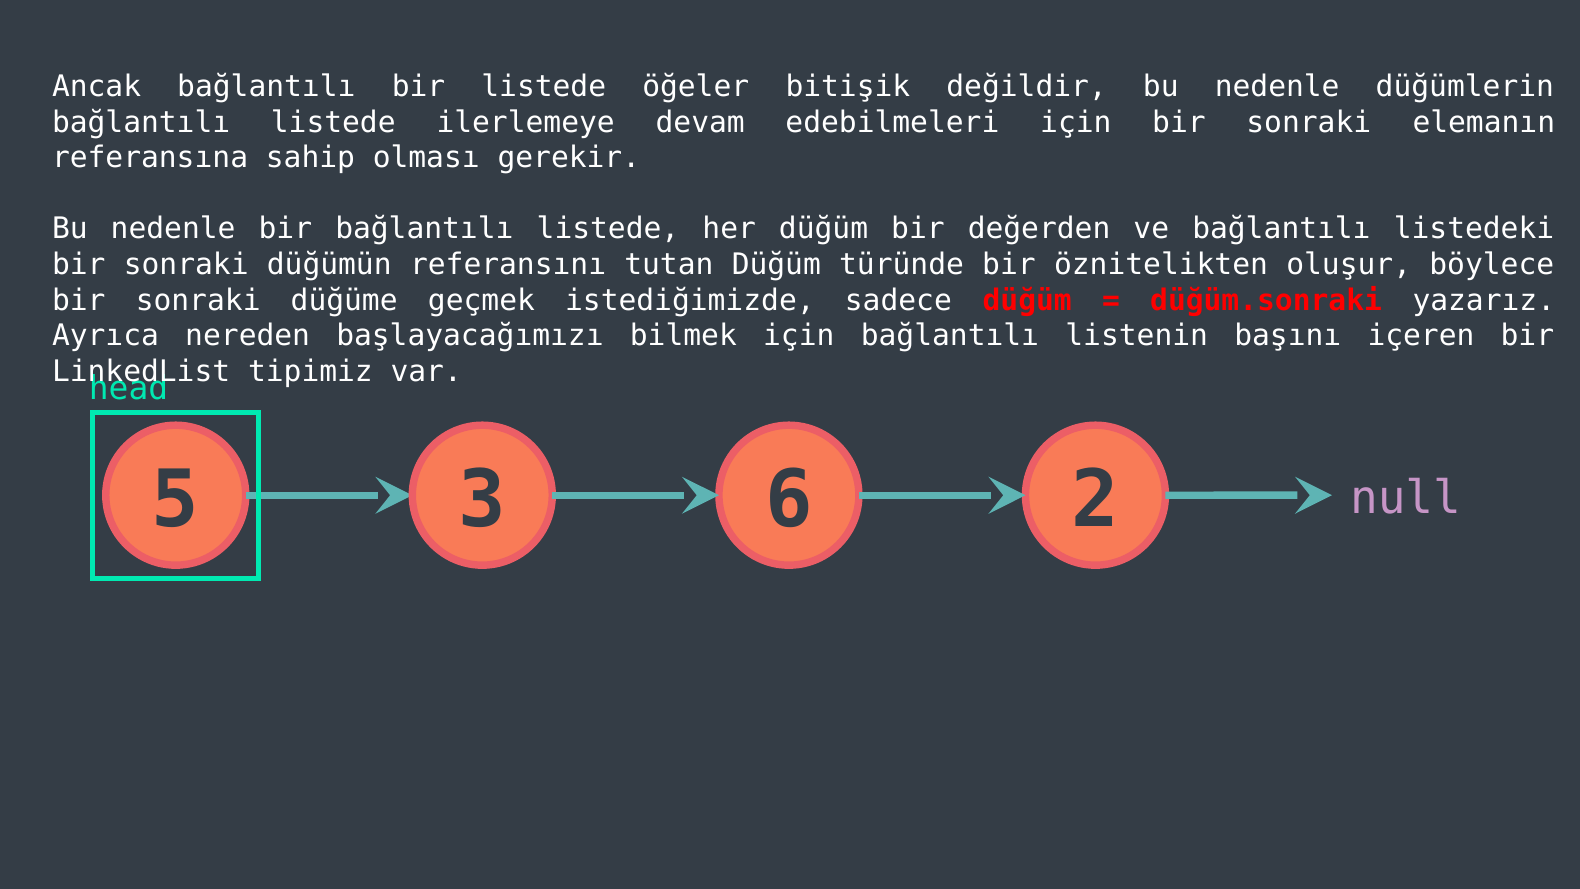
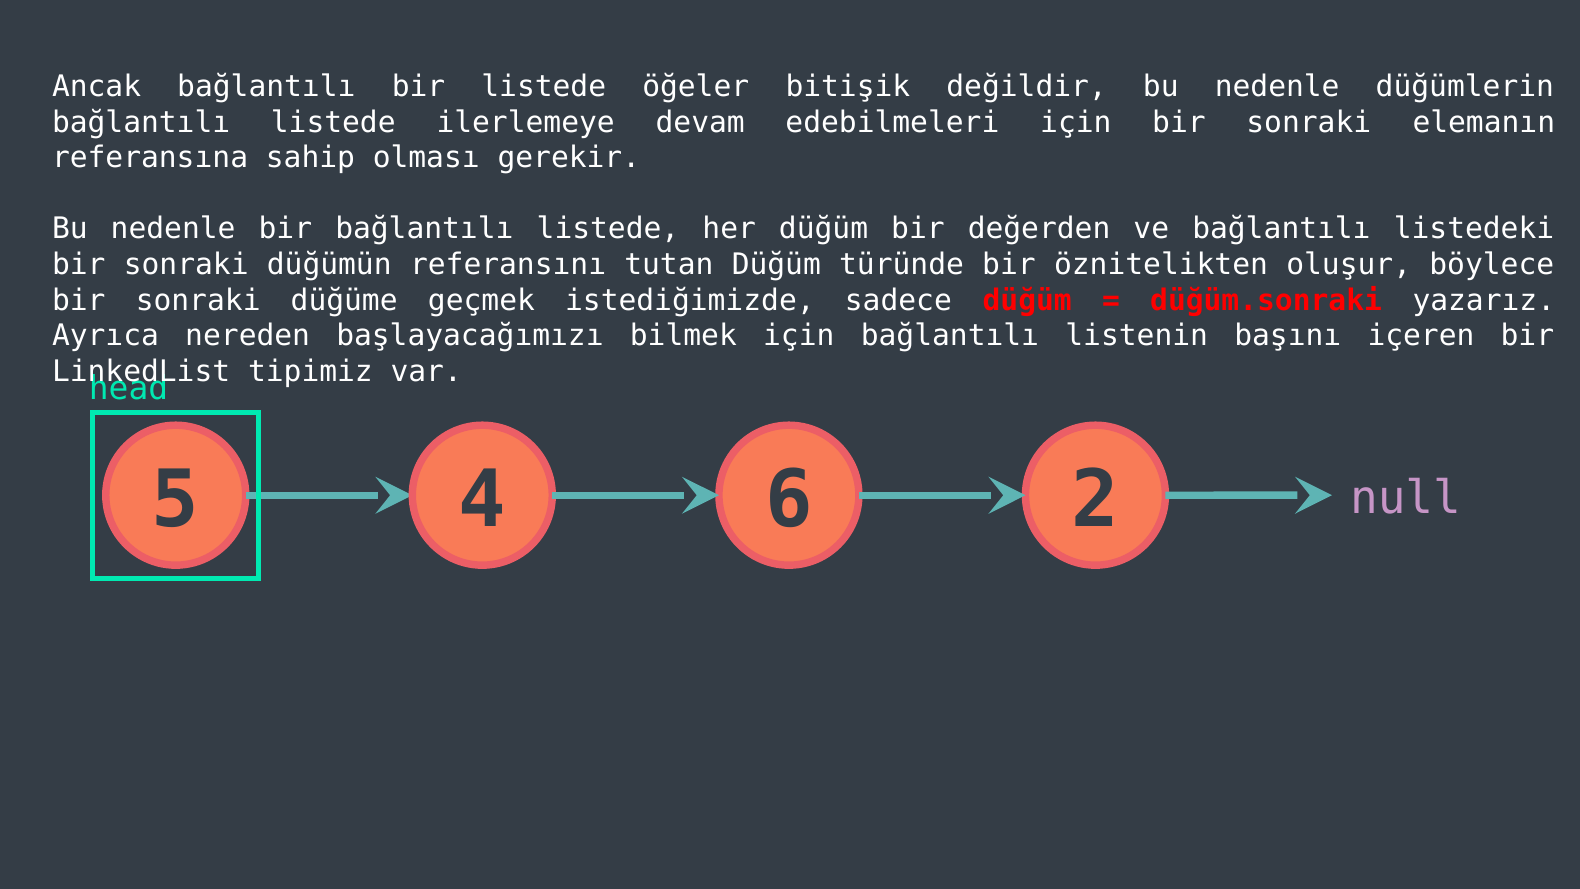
3: 3 -> 4
